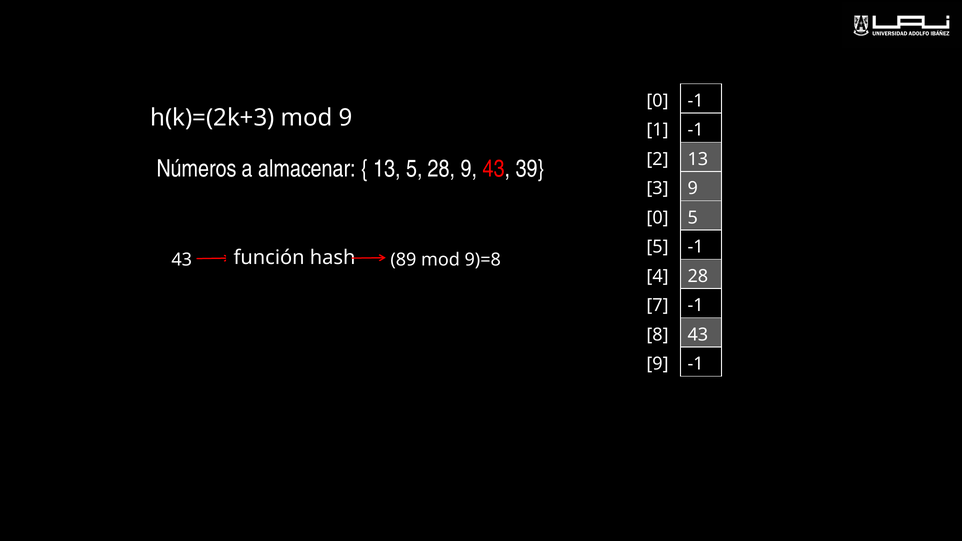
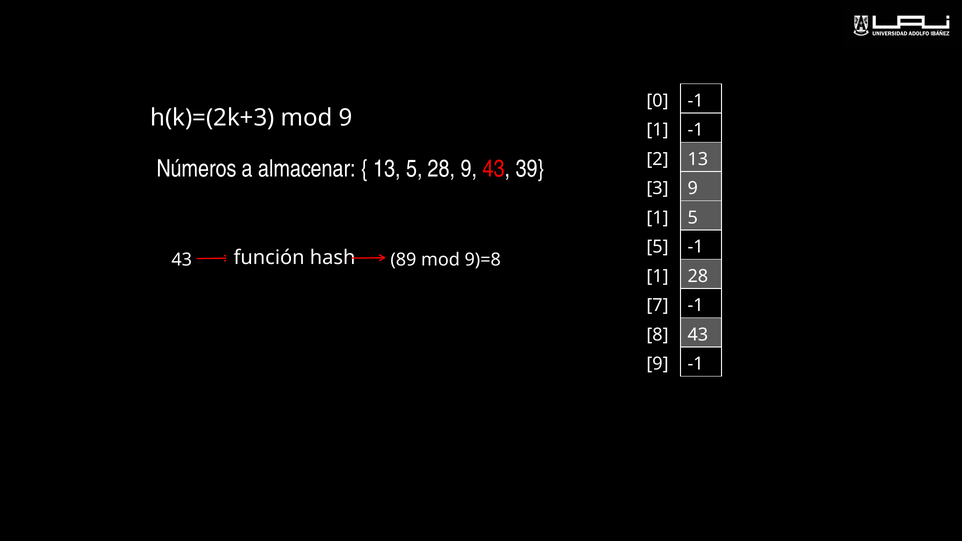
0 at (658, 218): 0 -> 1
4 at (658, 276): 4 -> 1
